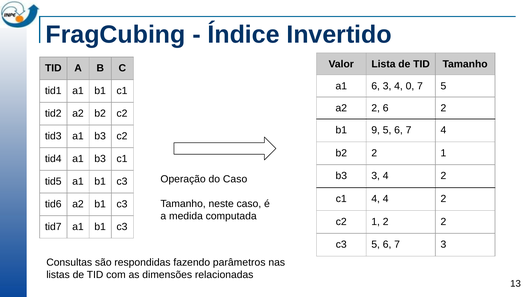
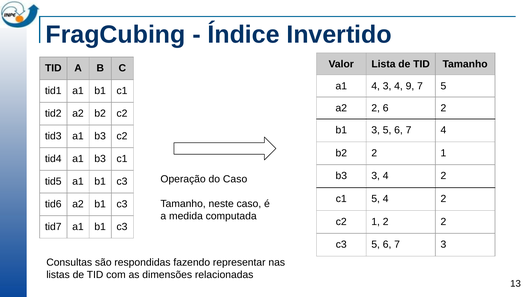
a1 6: 6 -> 4
0: 0 -> 9
b1 9: 9 -> 3
c1 4: 4 -> 5
parâmetros: parâmetros -> representar
